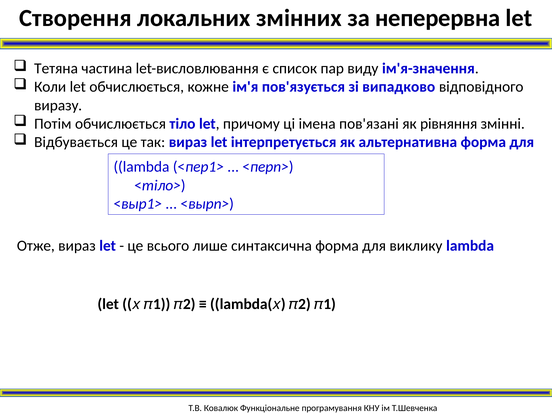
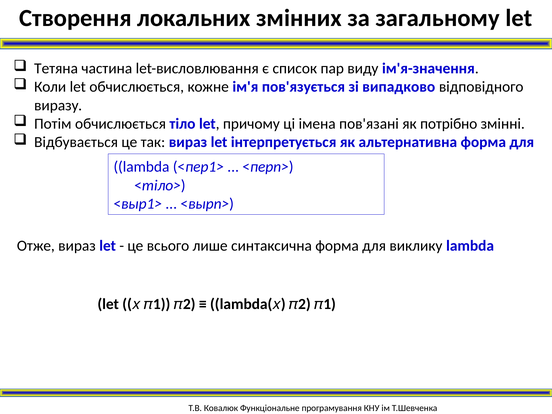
неперервна: неперервна -> загальному
рівняння: рівняння -> потрібно
